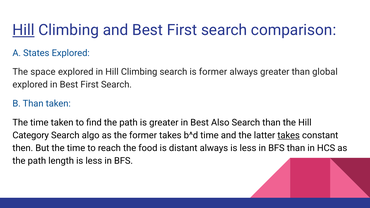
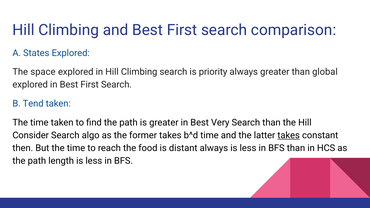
Hill at (24, 30) underline: present -> none
is former: former -> priority
B Than: Than -> Tend
Also: Also -> Very
Category: Category -> Consider
